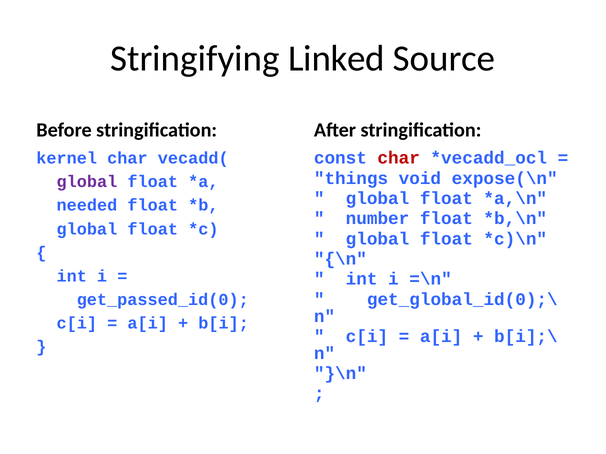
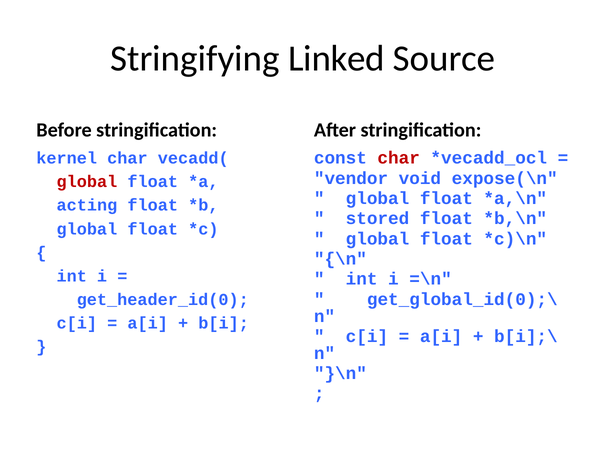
things: things -> vendor
global at (87, 182) colour: purple -> red
needed: needed -> acting
number: number -> stored
get_passed_id(0: get_passed_id(0 -> get_header_id(0
